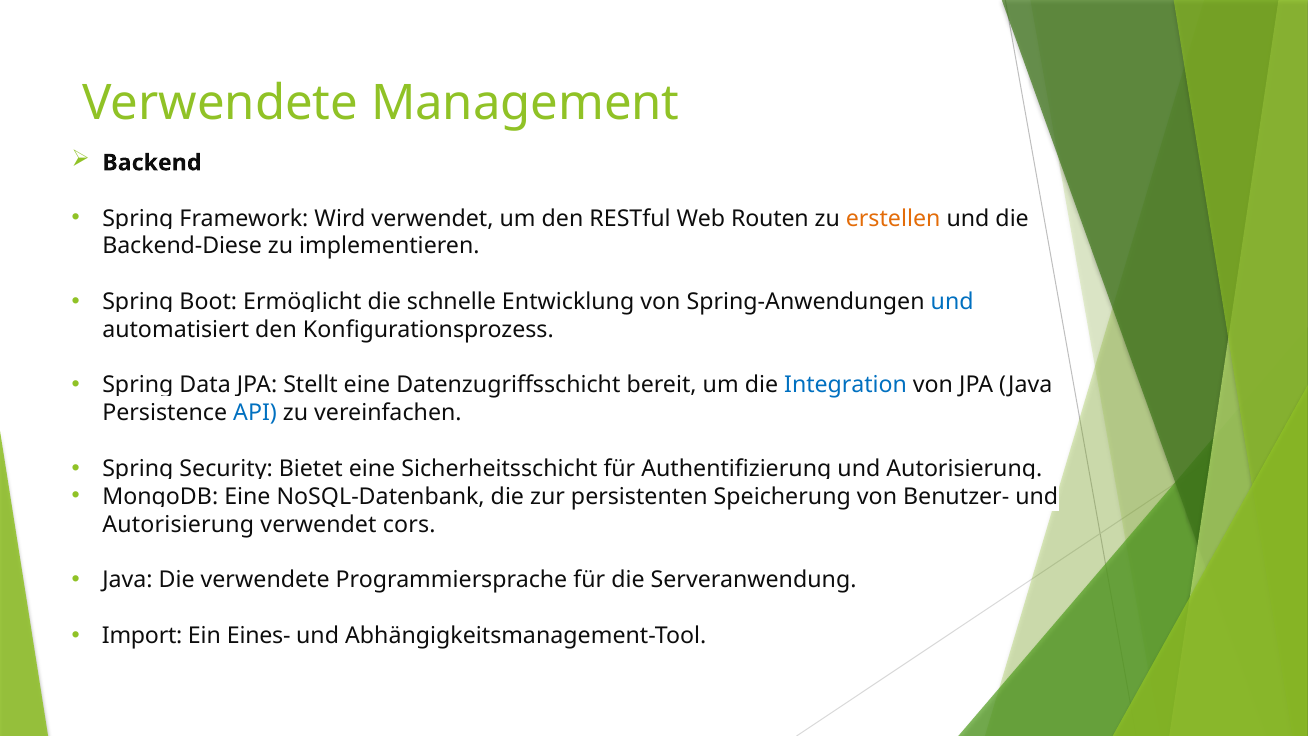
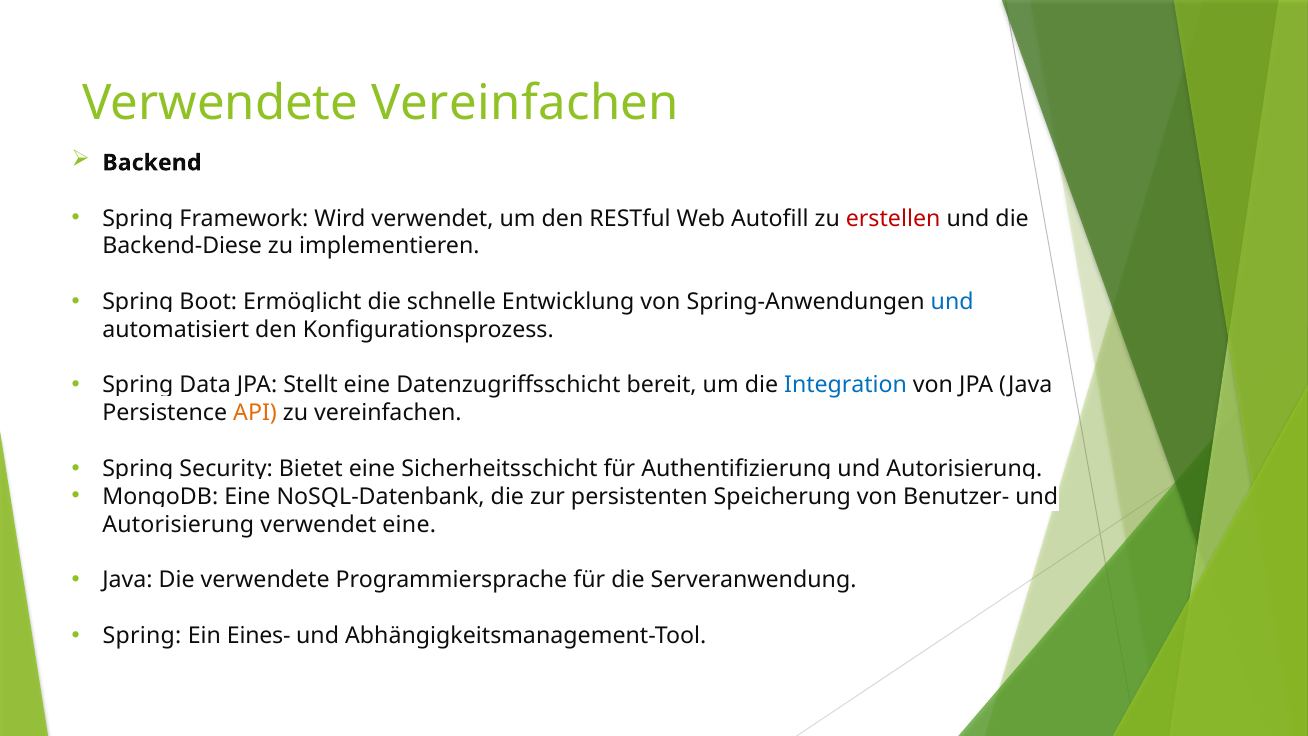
Verwendete Management: Management -> Vereinfachen
Routen: Routen -> Autofill
erstellen colour: orange -> red
API colour: blue -> orange
verwendet cors: cors -> eine
Import at (142, 635): Import -> Spring
